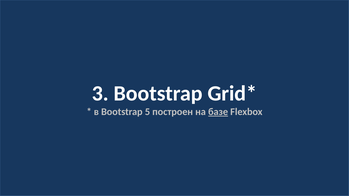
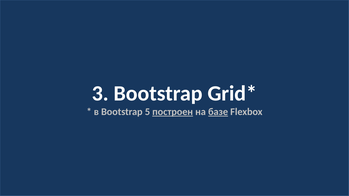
построен underline: none -> present
